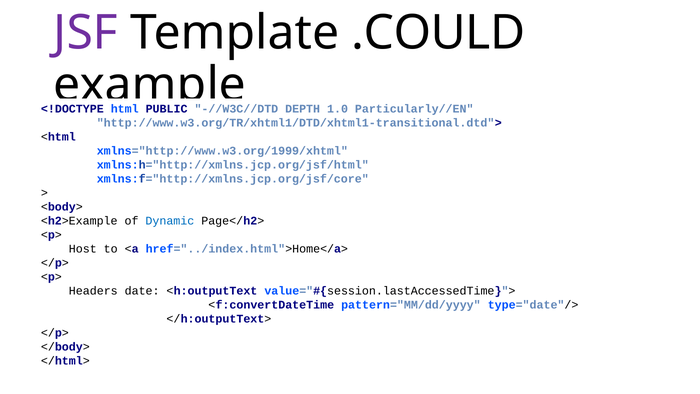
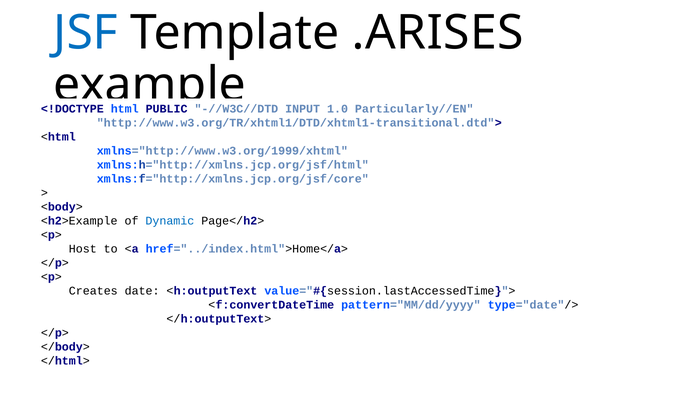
JSF colour: purple -> blue
.COULD: .COULD -> .ARISES
DEPTH: DEPTH -> INPUT
Headers: Headers -> Creates
